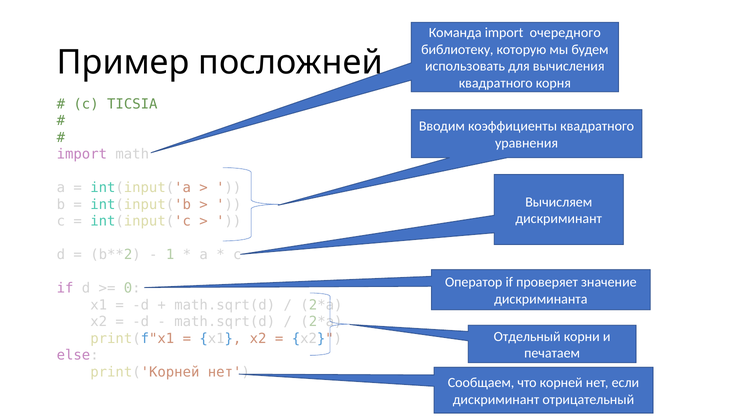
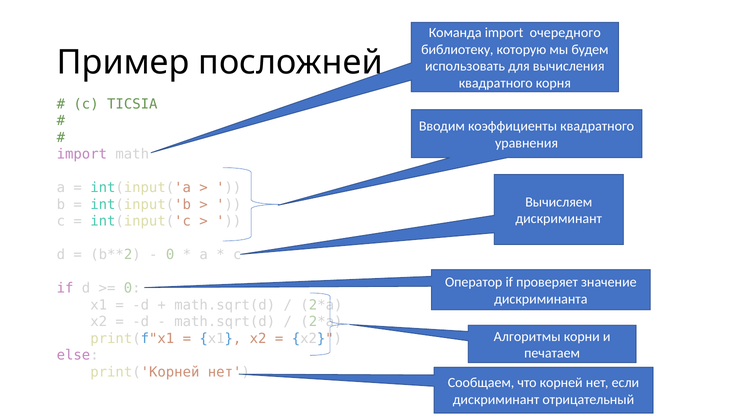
1 at (170, 255): 1 -> 0
Отдельный: Отдельный -> Алгоритмы
